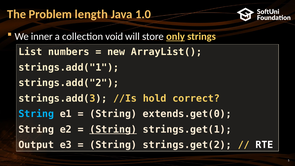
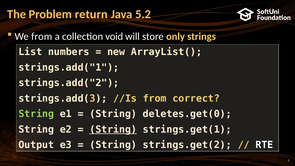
length: length -> return
1.0: 1.0 -> 5.2
We inner: inner -> from
only underline: present -> none
//Is hold: hold -> from
String at (36, 114) colour: light blue -> light green
extends.get(0: extends.get(0 -> deletes.get(0
